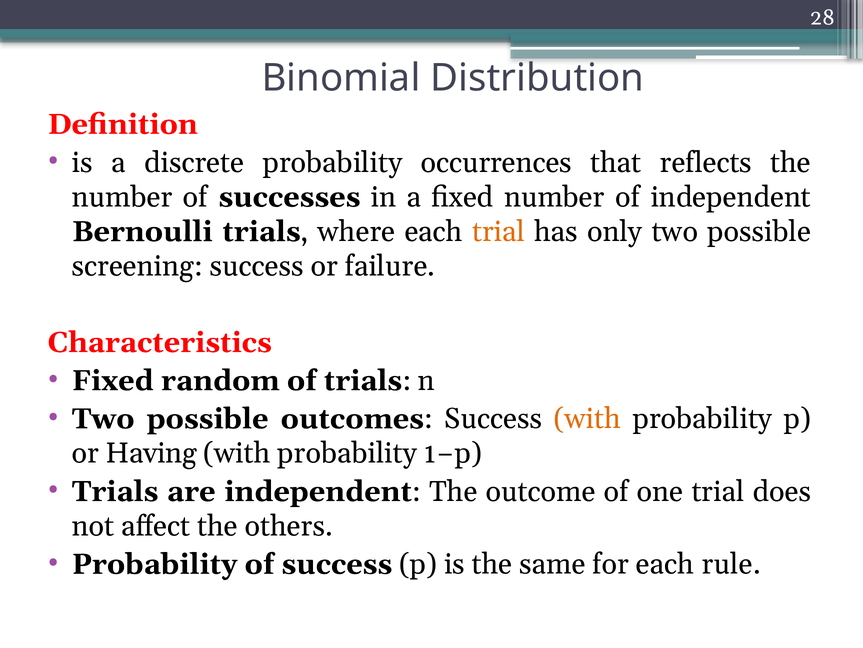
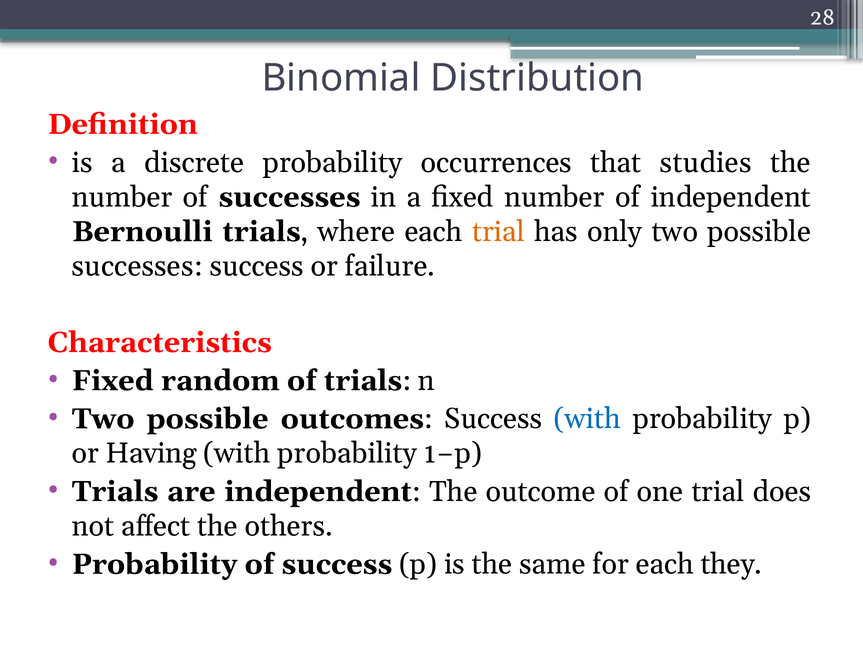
reflects: reflects -> studies
screening at (137, 266): screening -> successes
with at (587, 418) colour: orange -> blue
rule: rule -> they
